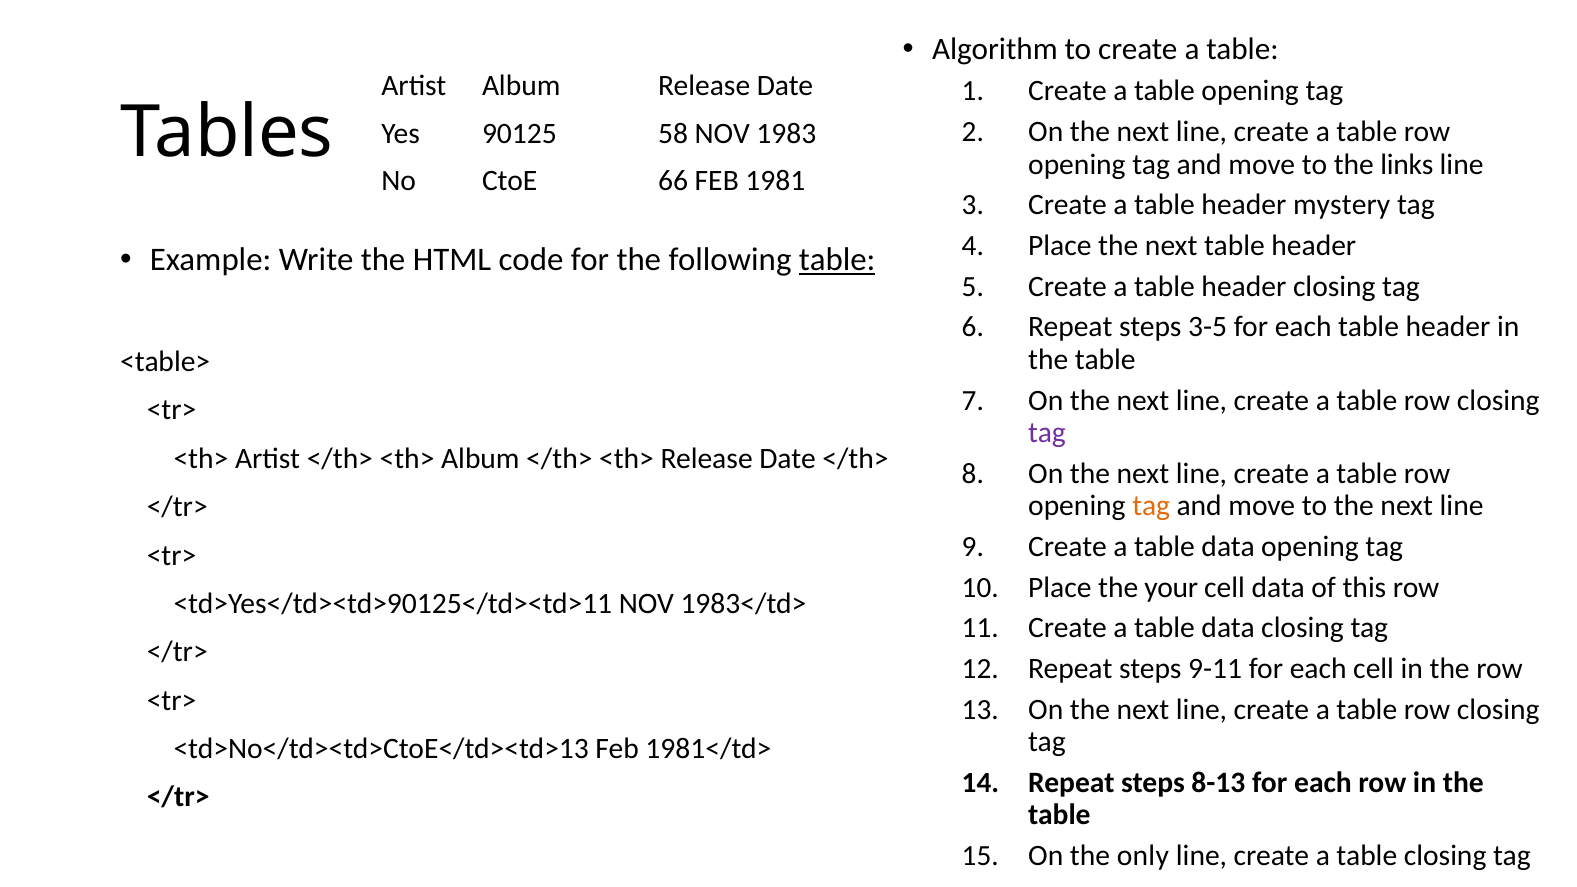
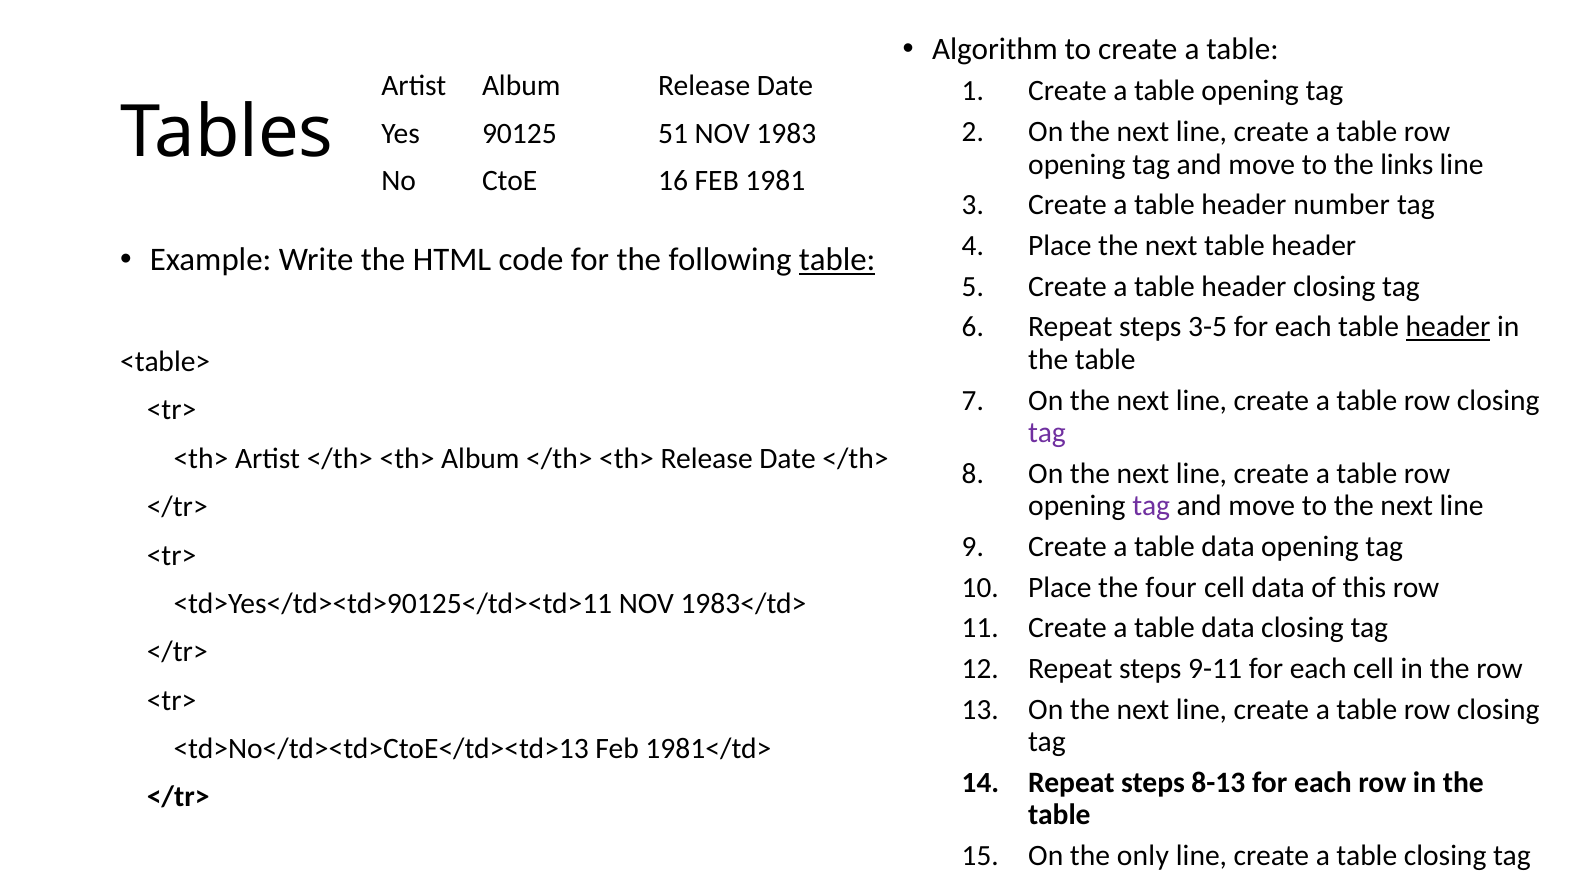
58: 58 -> 51
66: 66 -> 16
mystery: mystery -> number
header at (1448, 327) underline: none -> present
tag at (1151, 506) colour: orange -> purple
your: your -> four
